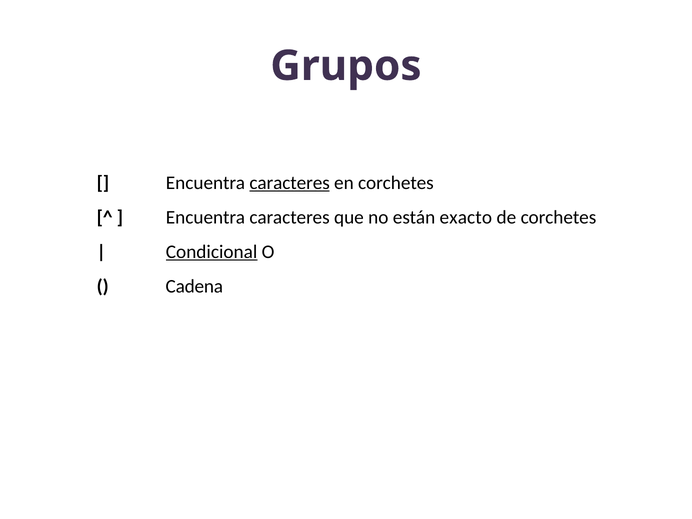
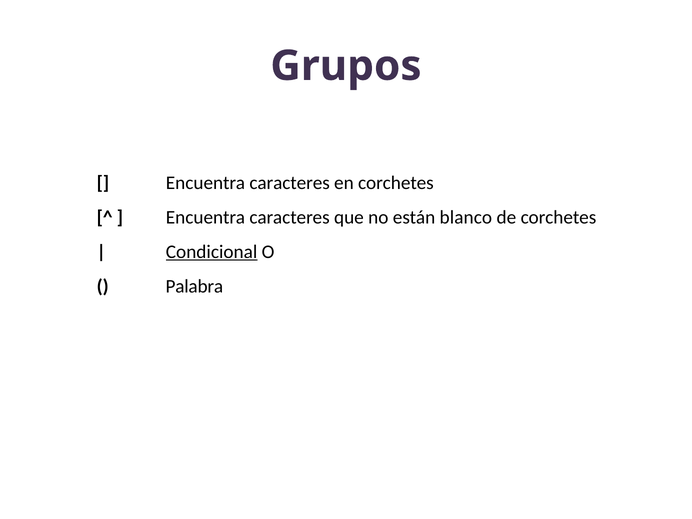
caracteres at (290, 183) underline: present -> none
exacto: exacto -> blanco
Cadena: Cadena -> Palabra
